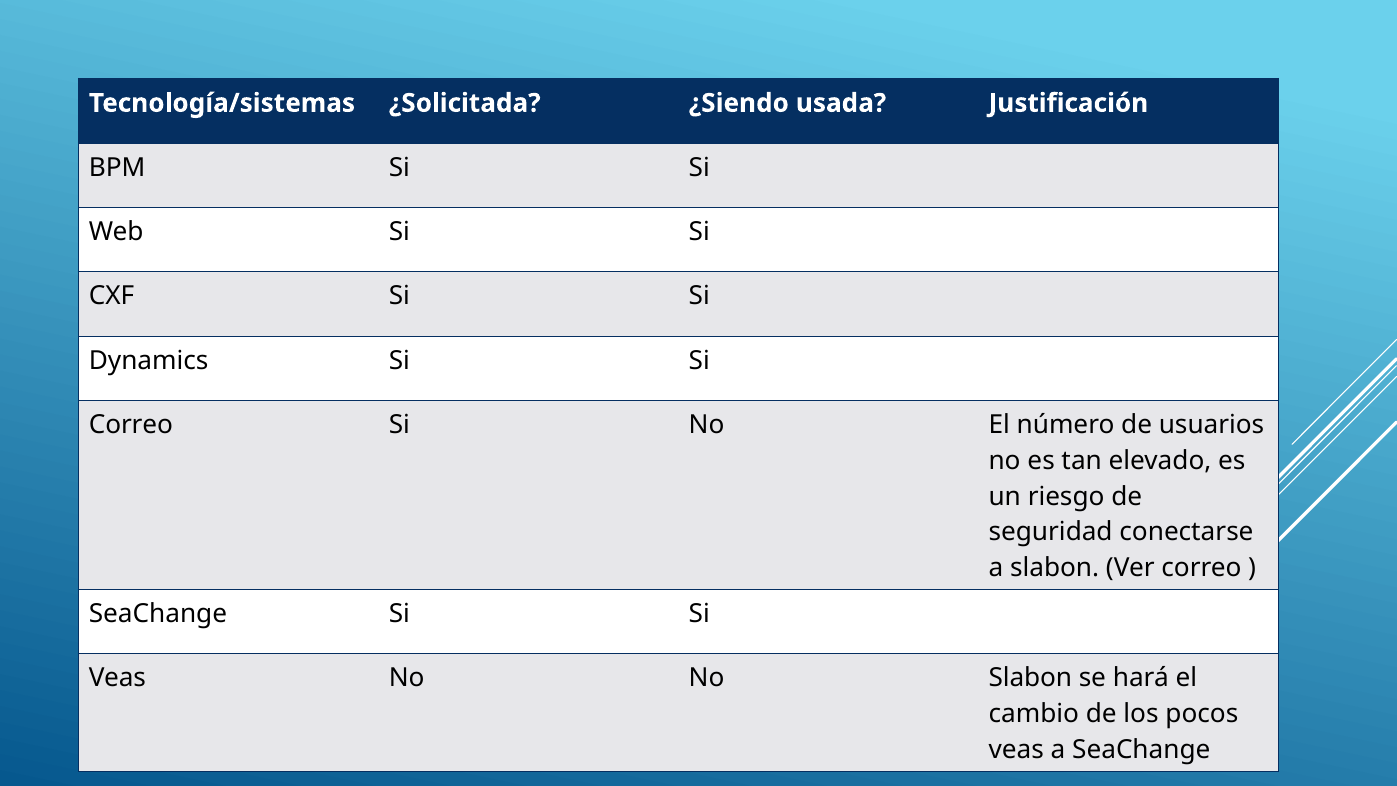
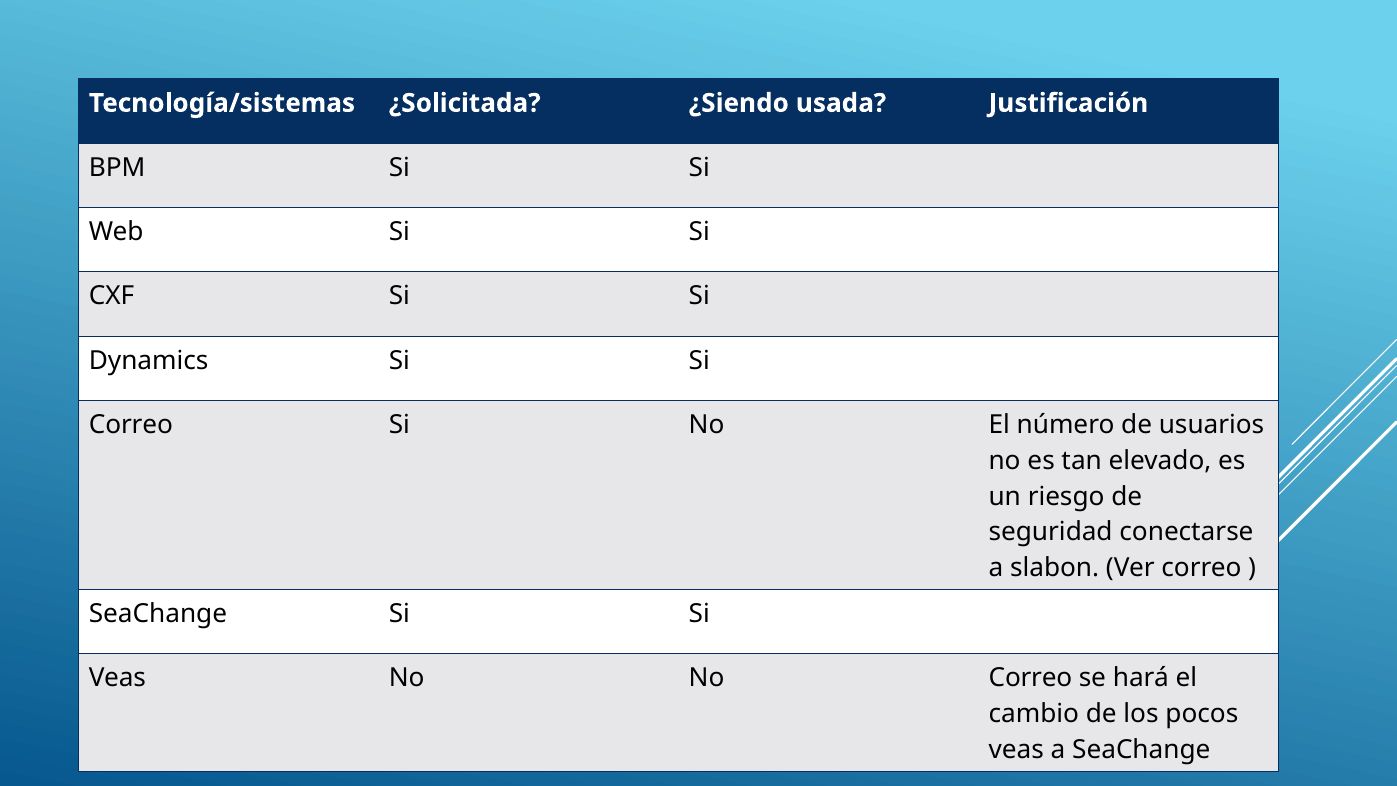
No Slabon: Slabon -> Correo
